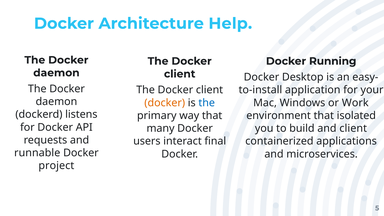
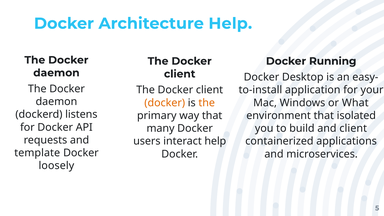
the at (207, 103) colour: blue -> orange
Work: Work -> What
interact final: final -> help
runnable: runnable -> template
project: project -> loosely
